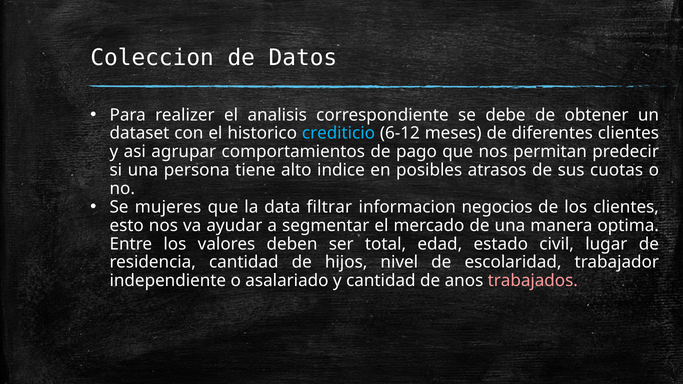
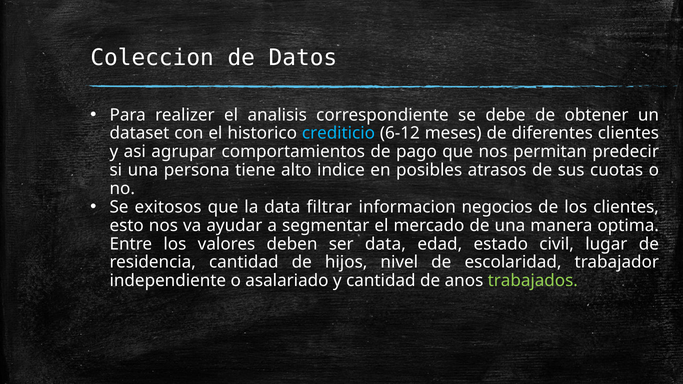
mujeres: mujeres -> exitosos
ser total: total -> data
trabajados colour: pink -> light green
